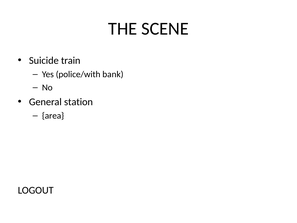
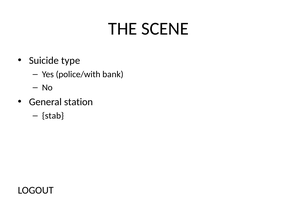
train: train -> type
area: area -> stab
